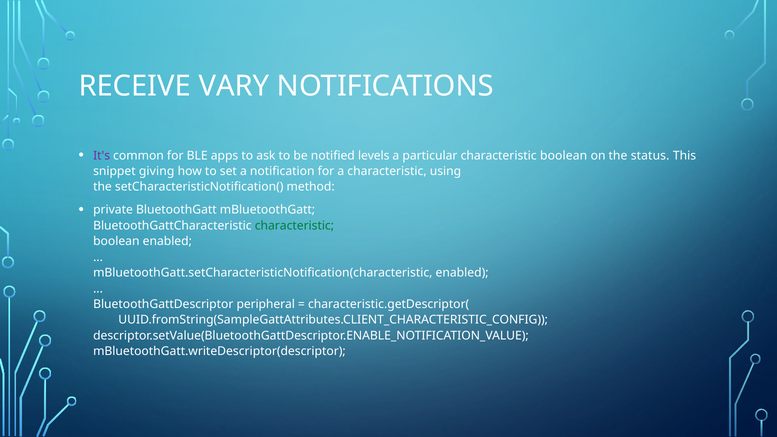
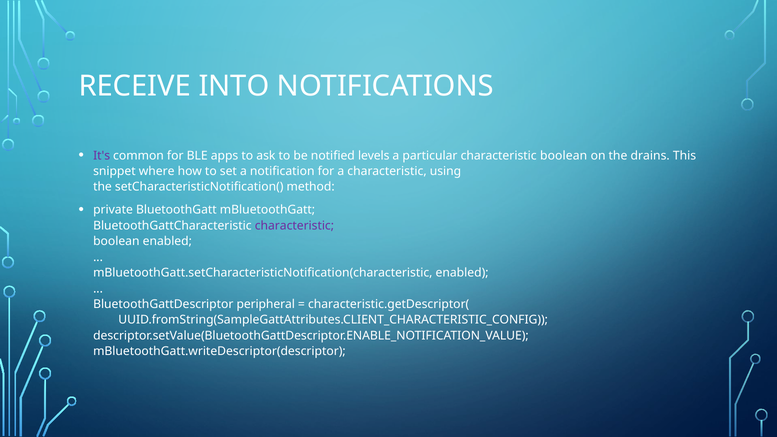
VARY: VARY -> INTO
status: status -> drains
giving: giving -> where
characteristic at (294, 226) colour: green -> purple
